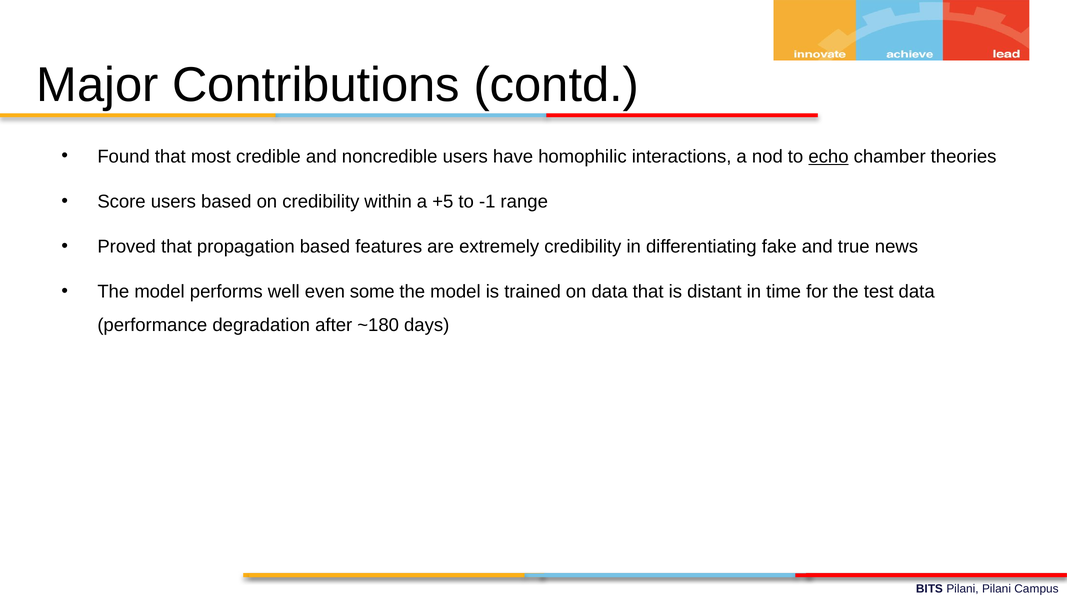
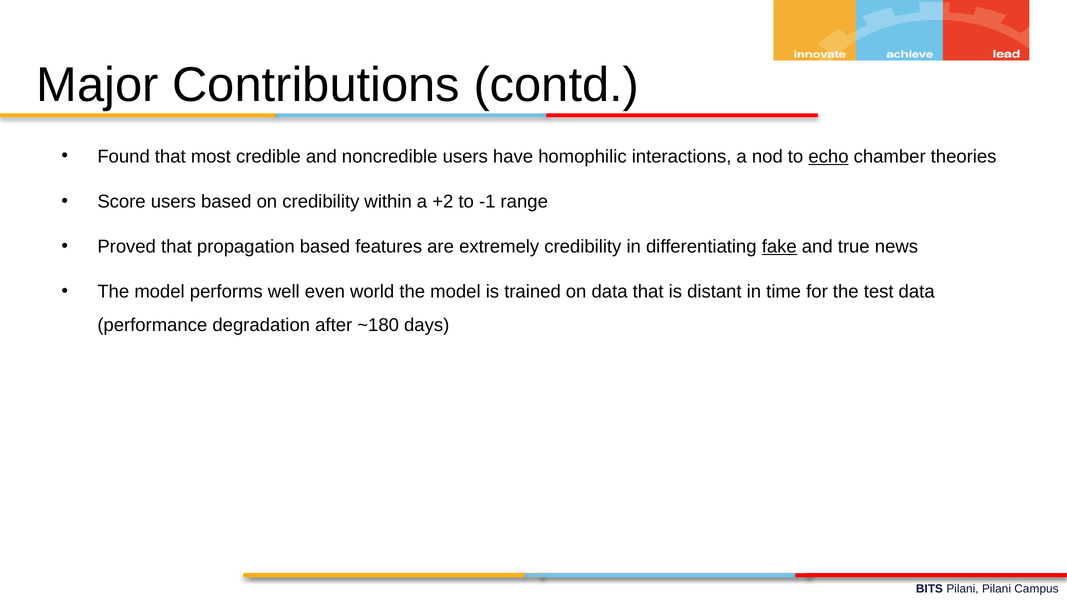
+5: +5 -> +2
fake underline: none -> present
some: some -> world
